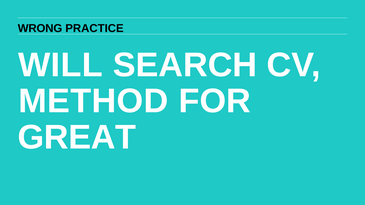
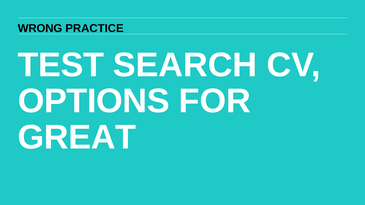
WILL: WILL -> TEST
METHOD: METHOD -> OPTIONS
